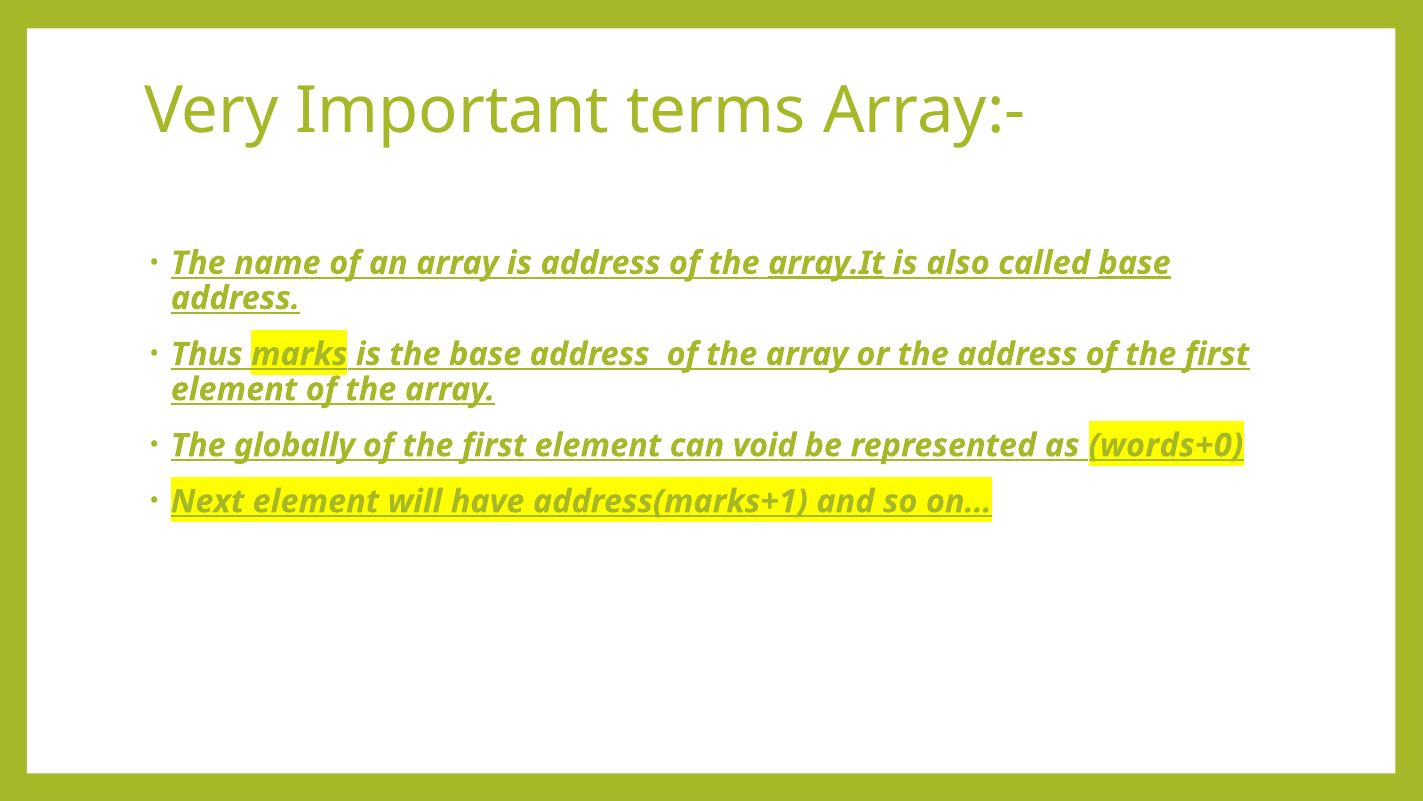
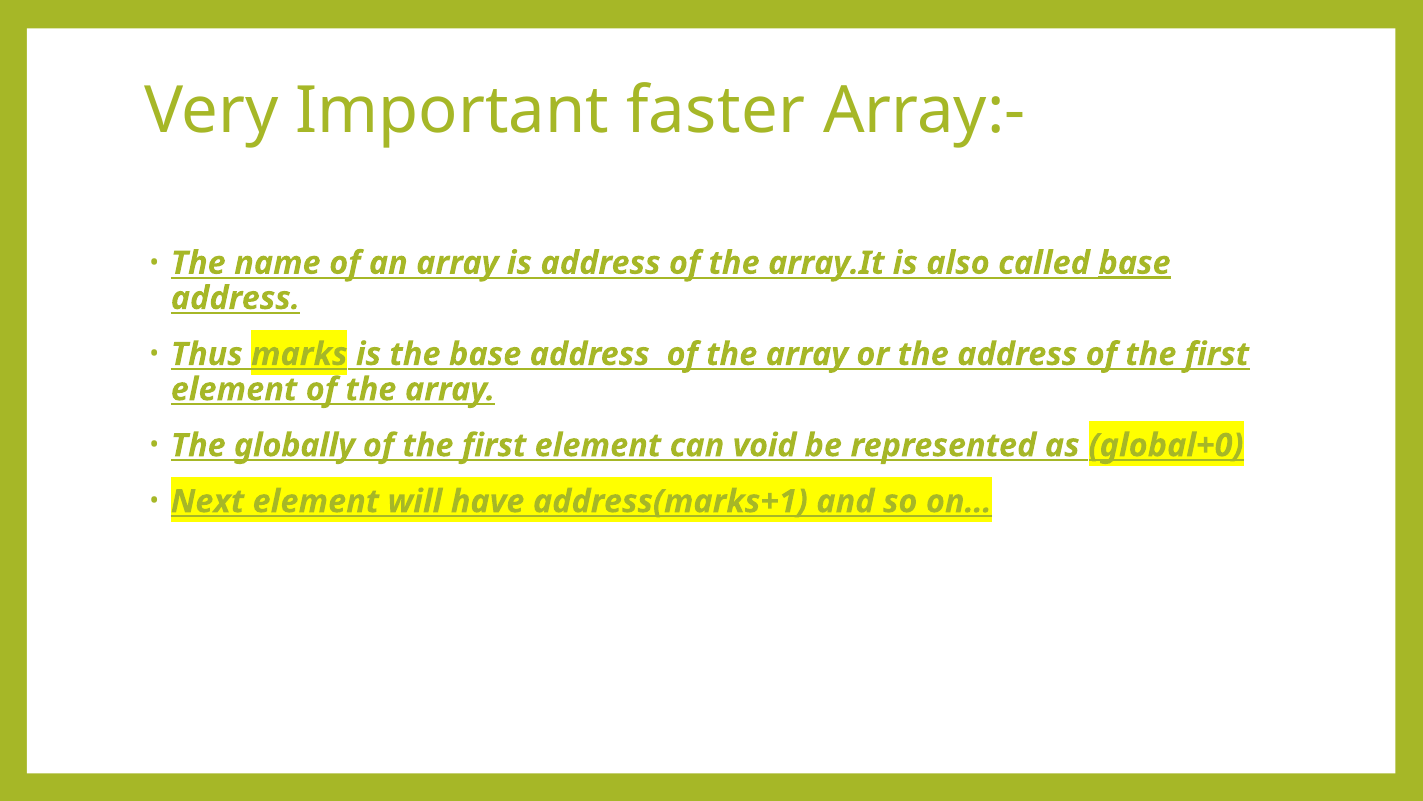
terms: terms -> faster
array.It underline: present -> none
words+0: words+0 -> global+0
